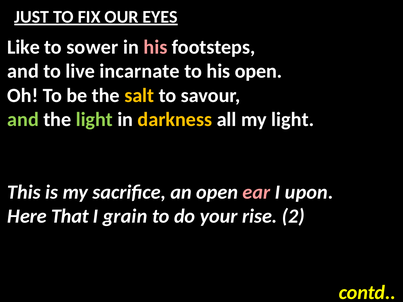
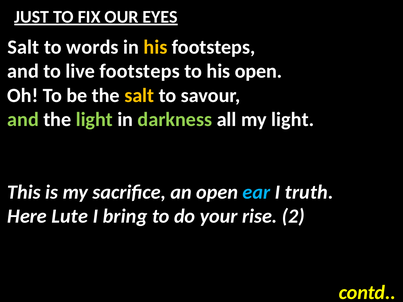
Like at (24, 47): Like -> Salt
sower: sower -> words
his at (155, 47) colour: pink -> yellow
live incarnate: incarnate -> footsteps
darkness colour: yellow -> light green
ear colour: pink -> light blue
upon: upon -> truth
That: That -> Lute
grain: grain -> bring
